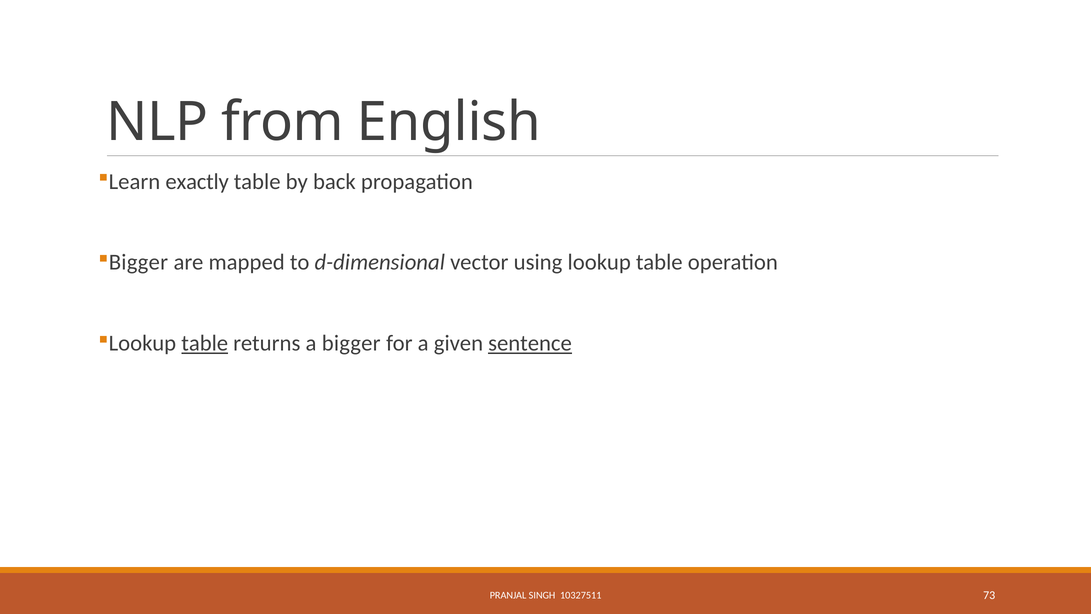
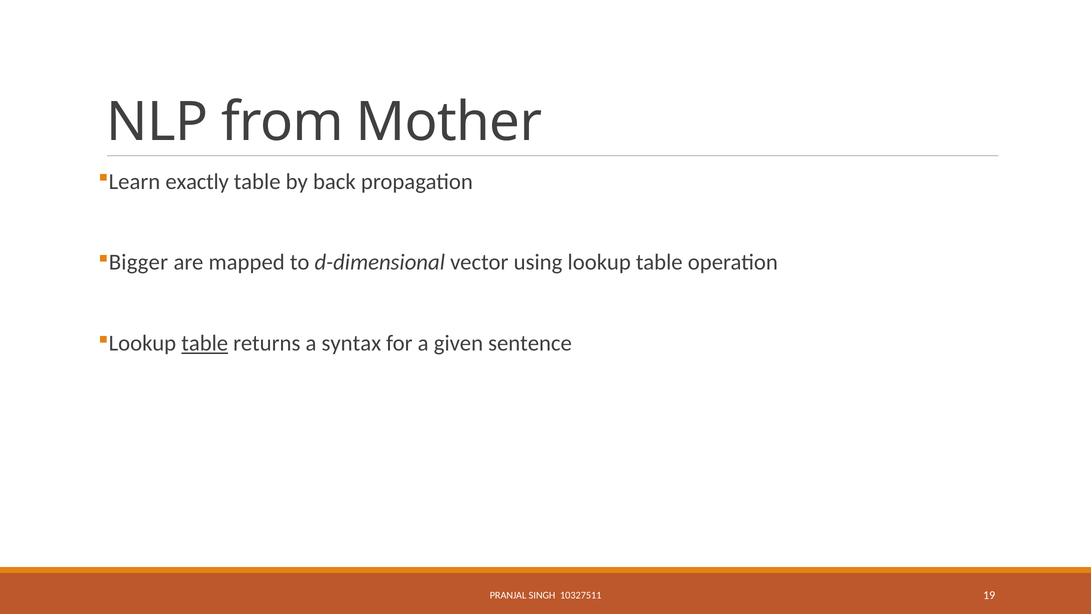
English: English -> Mother
a bigger: bigger -> syntax
sentence underline: present -> none
73: 73 -> 19
